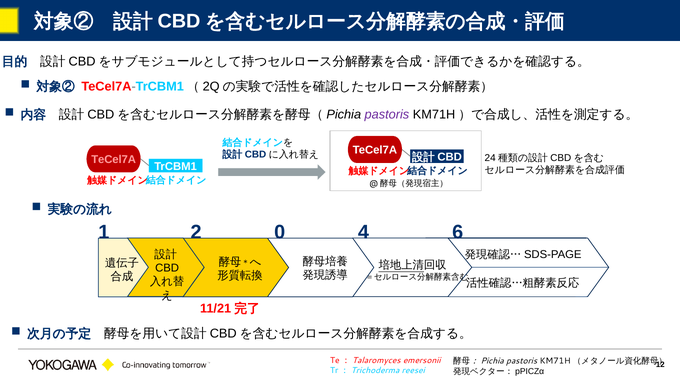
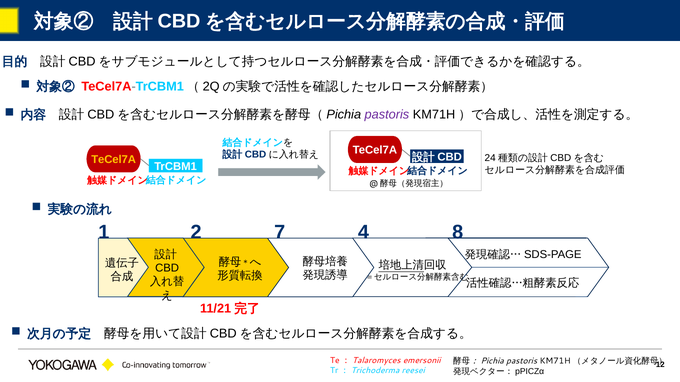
TeCel7A at (114, 160) colour: pink -> yellow
0: 0 -> 7
6: 6 -> 8
